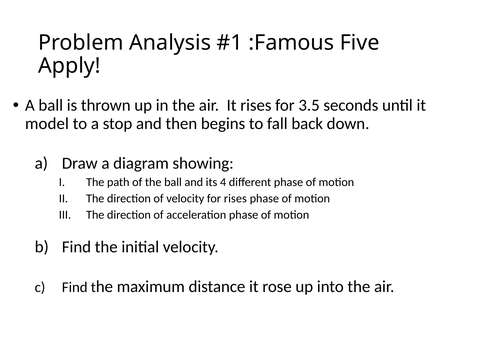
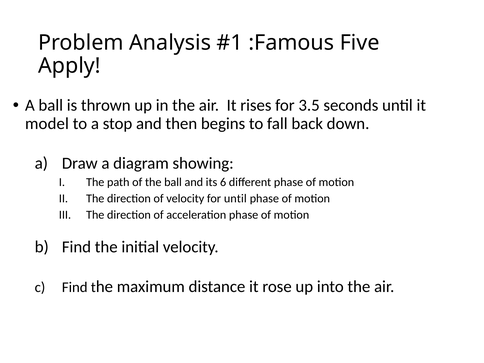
4: 4 -> 6
for rises: rises -> until
